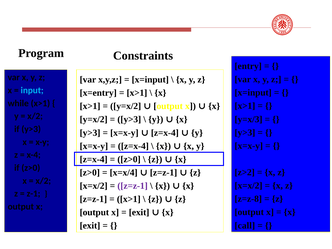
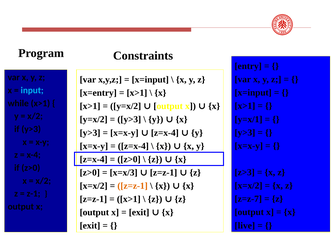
y=x/3: y=x/3 -> y=x/1
z>2: z>2 -> z>3
x=x/4: x=x/4 -> x=x/3
z=z-1 at (133, 186) colour: purple -> orange
z=z-8: z=z-8 -> z=z-7
call: call -> live
